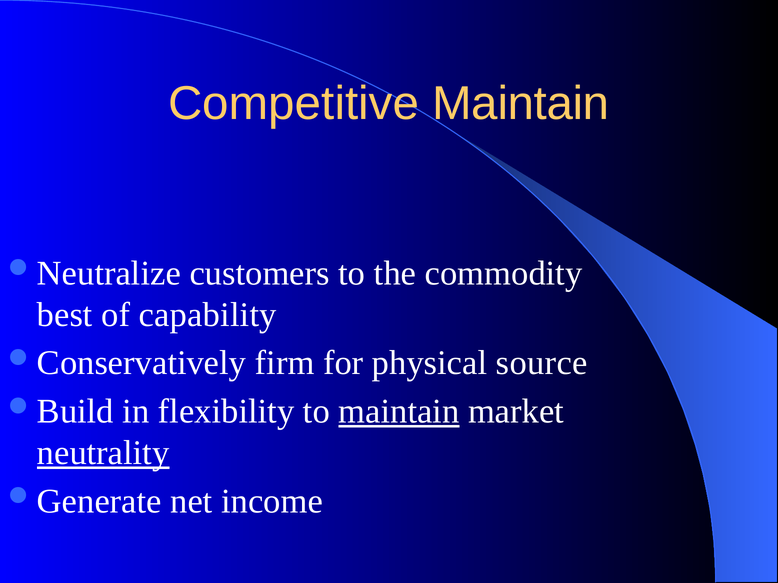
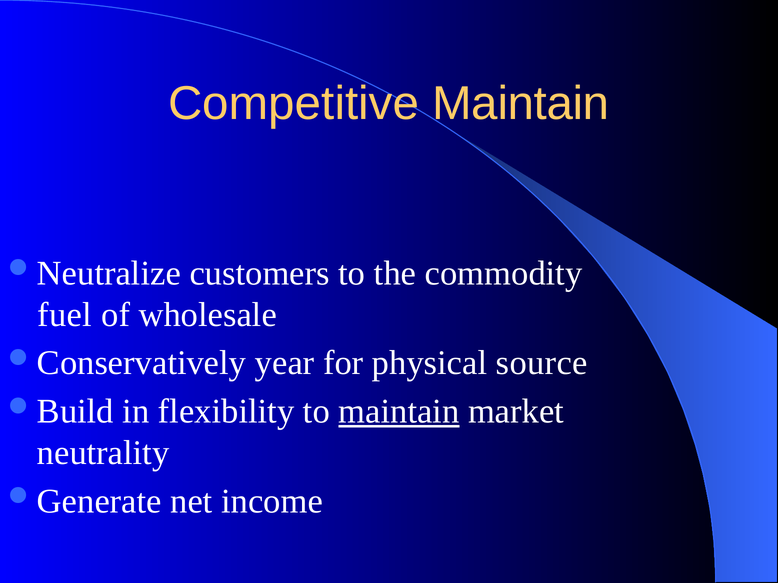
best: best -> fuel
capability: capability -> wholesale
firm: firm -> year
neutrality underline: present -> none
